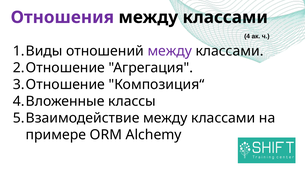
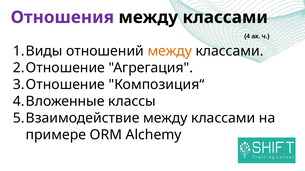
между at (170, 51) colour: purple -> orange
